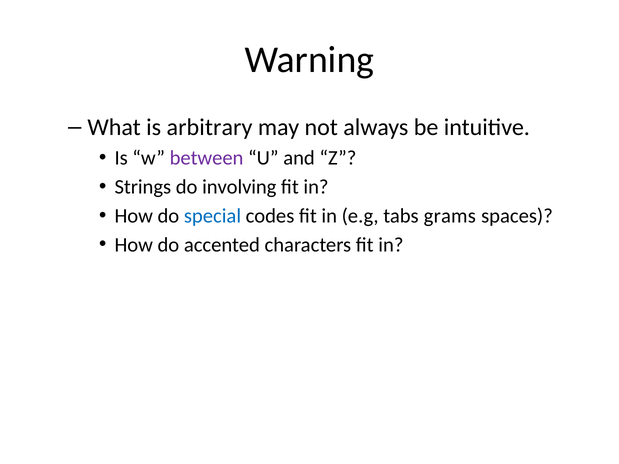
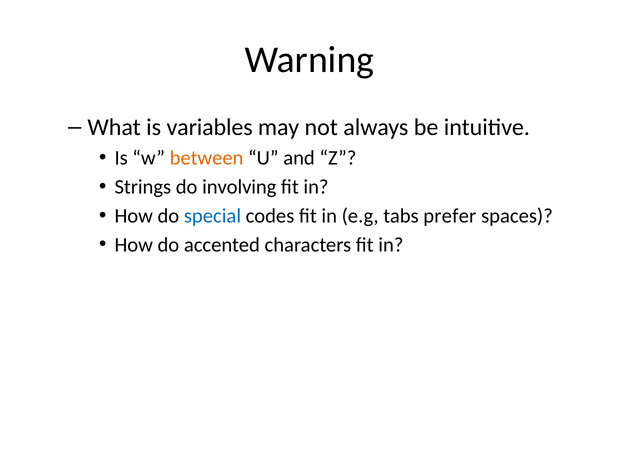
arbitrary: arbitrary -> variables
between colour: purple -> orange
grams: grams -> prefer
